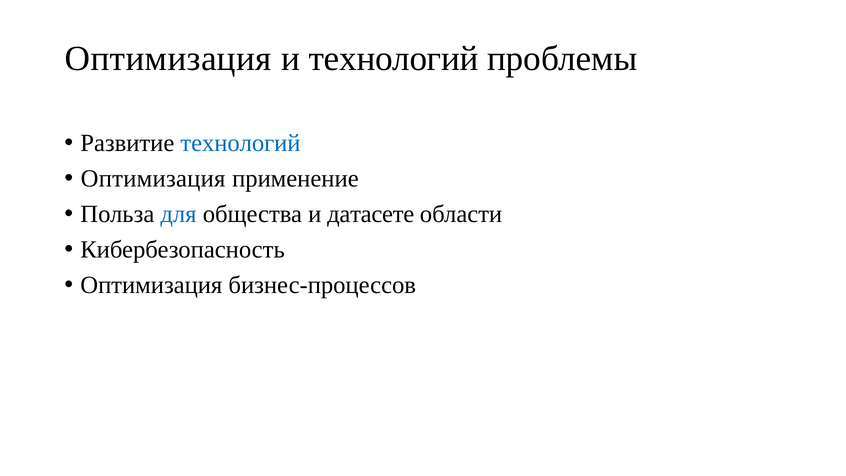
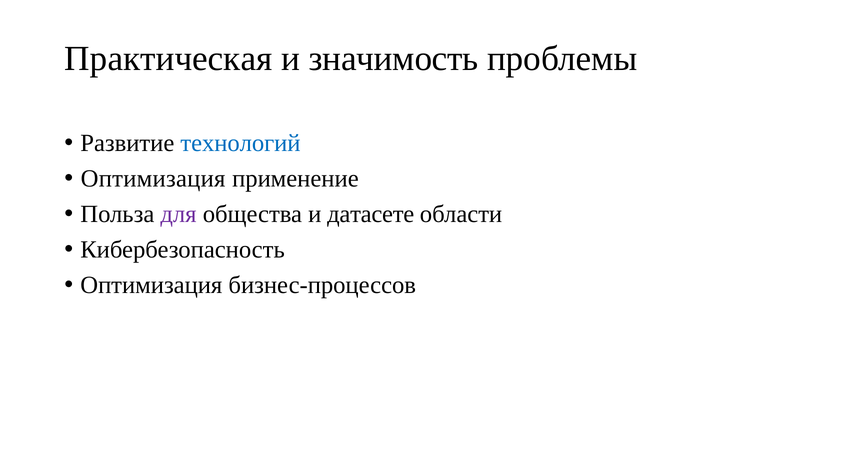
Оптимизация at (168, 59): Оптимизация -> Практическая
и технологий: технологий -> значимость
для colour: blue -> purple
